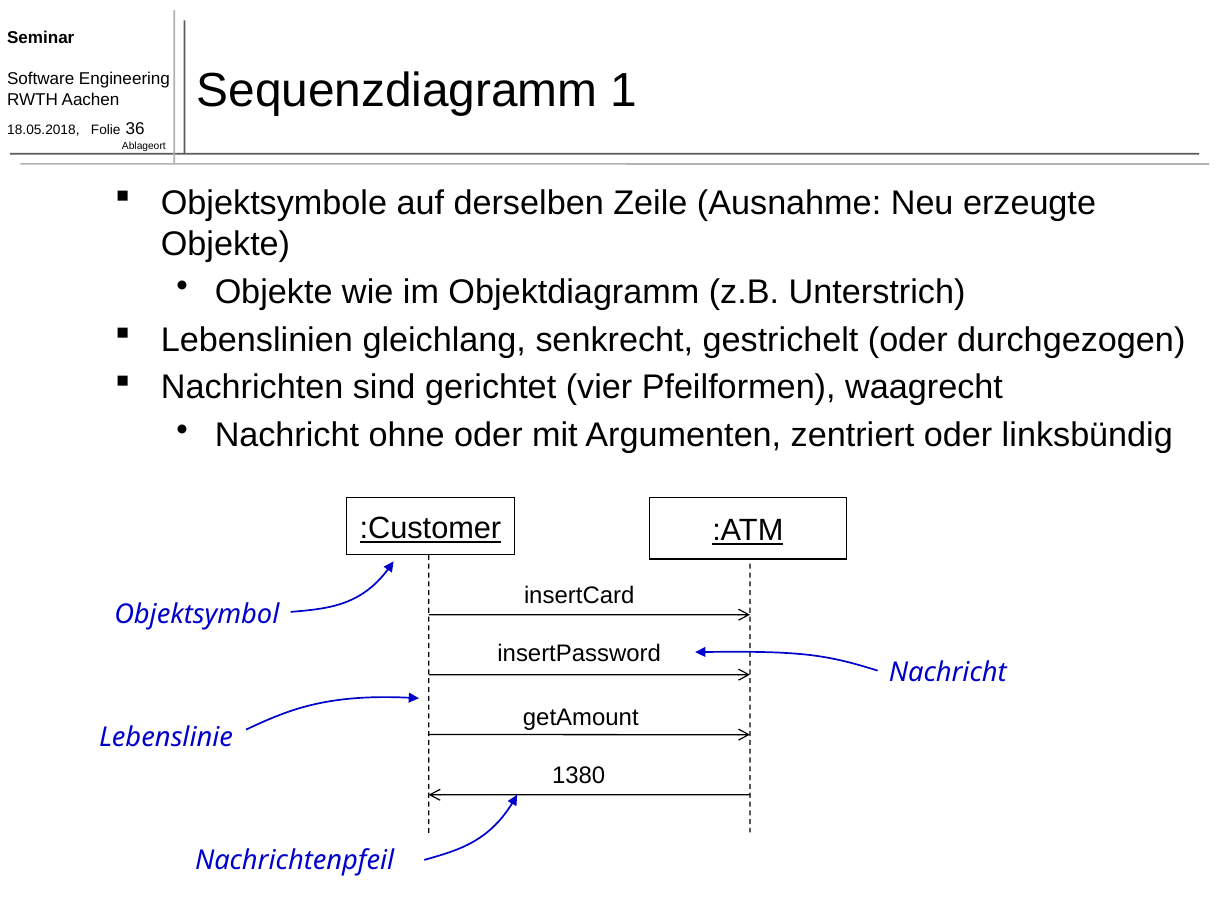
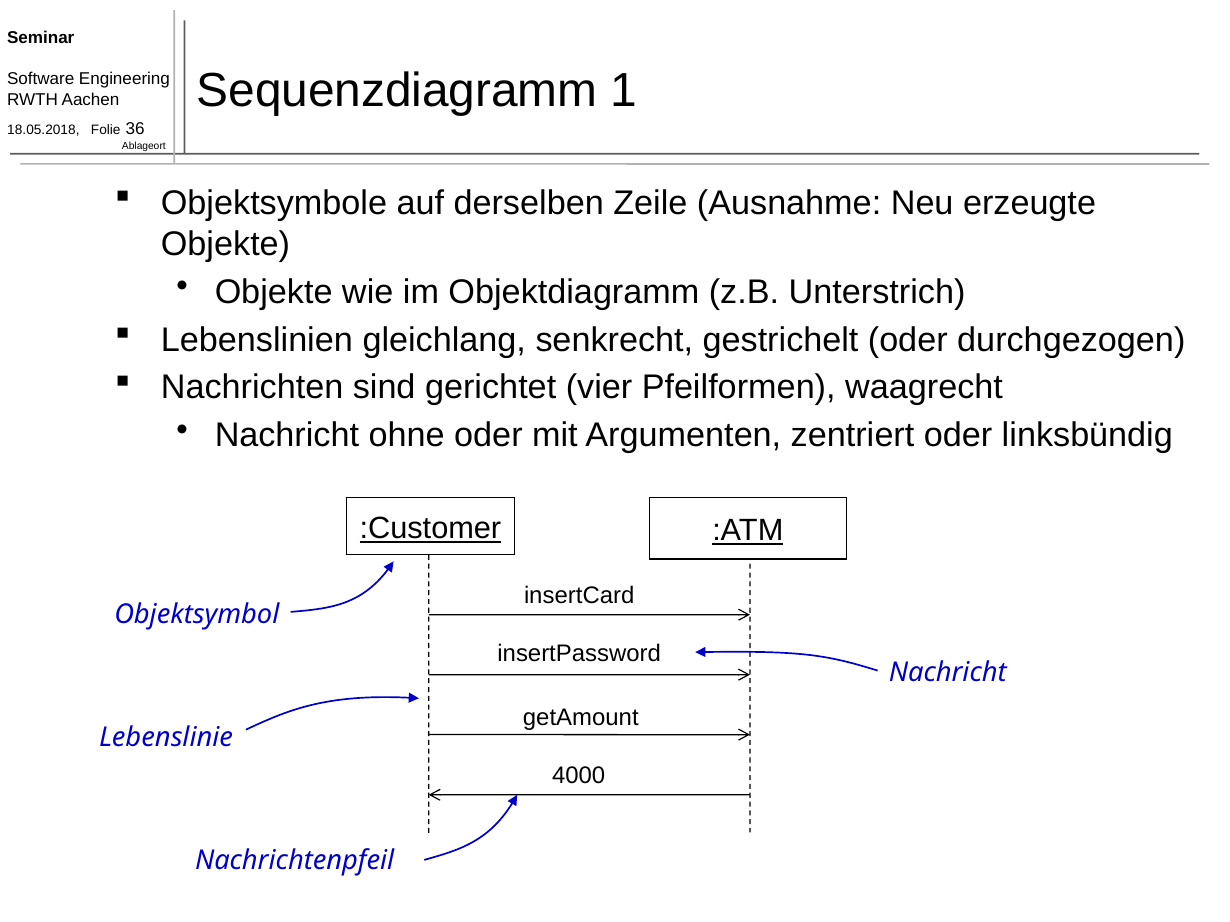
1380: 1380 -> 4000
